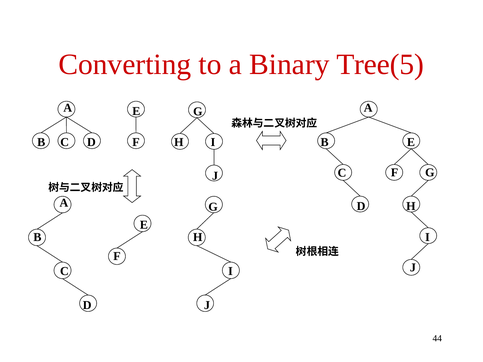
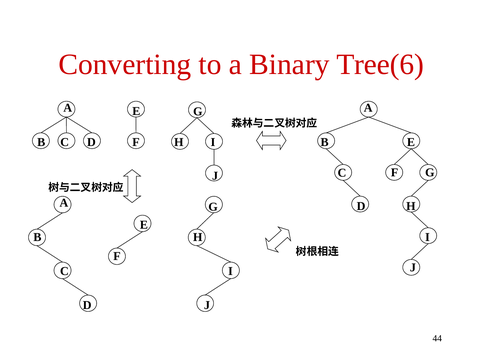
Tree(5: Tree(5 -> Tree(6
